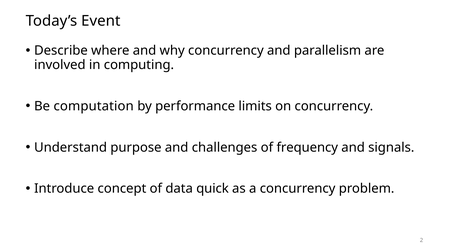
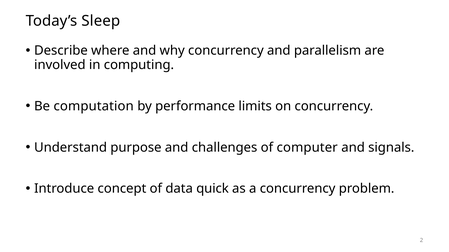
Event: Event -> Sleep
frequency: frequency -> computer
